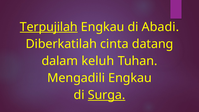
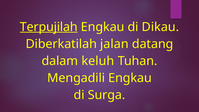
Abadi: Abadi -> Dikau
cinta: cinta -> jalan
Surga underline: present -> none
